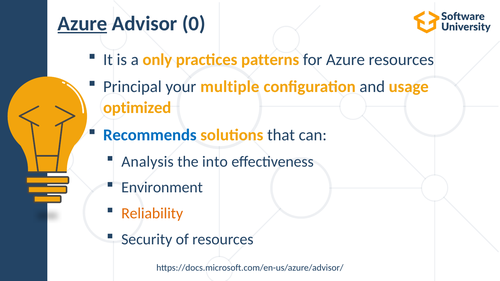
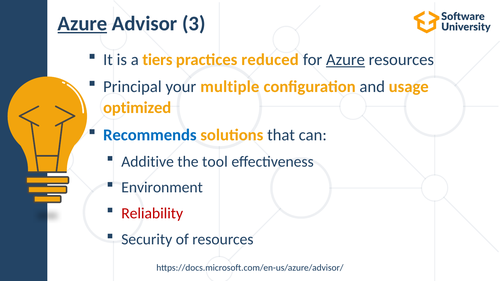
0: 0 -> 3
only: only -> tiers
patterns: patterns -> reduced
Azure at (345, 60) underline: none -> present
Analysis: Analysis -> Additive
into: into -> tool
Reliability colour: orange -> red
